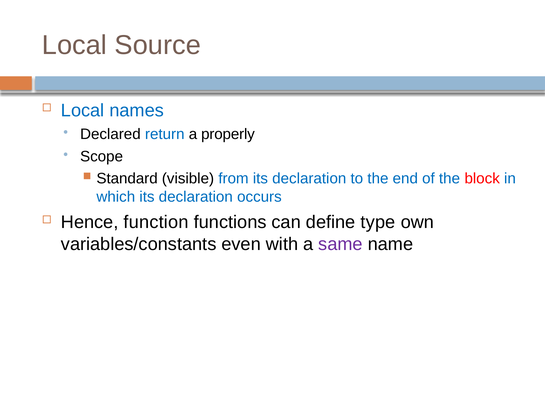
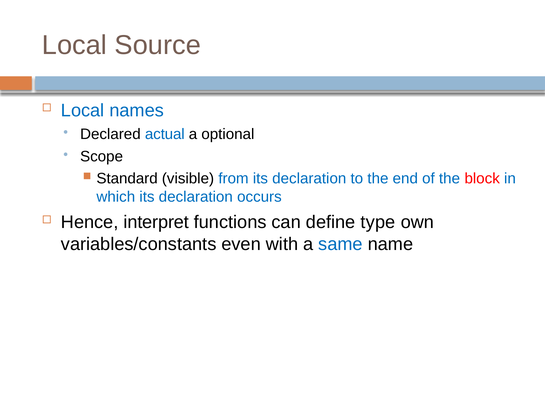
return: return -> actual
properly: properly -> optional
function: function -> interpret
same colour: purple -> blue
